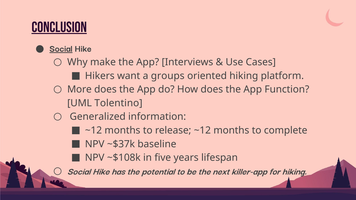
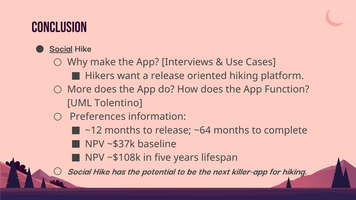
Conclusion underline: present -> none
a groups: groups -> release
Generalized: Generalized -> Preferences
release ~12: ~12 -> ~64
